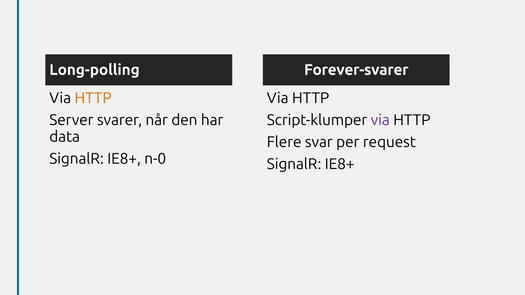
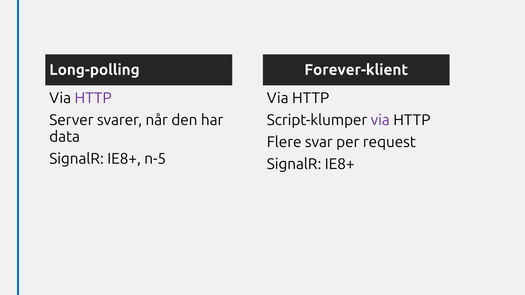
Forever-svarer: Forever-svarer -> Forever-klient
HTTP at (93, 98) colour: orange -> purple
n-0: n-0 -> n-5
